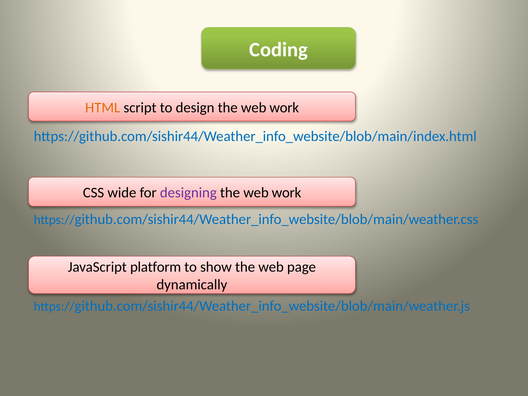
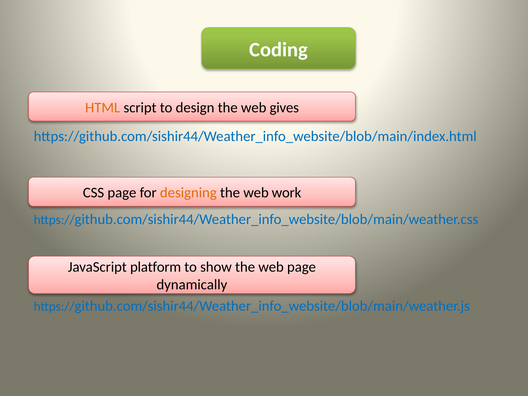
design the web work: work -> gives
CSS wide: wide -> page
designing colour: purple -> orange
